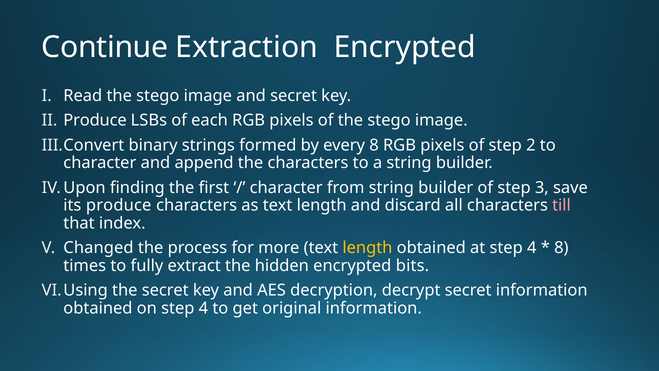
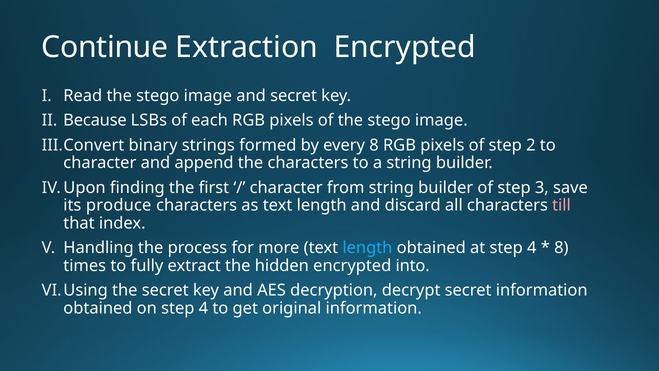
Produce at (95, 120): Produce -> Because
Changed: Changed -> Handling
length at (367, 248) colour: yellow -> light blue
bits: bits -> into
